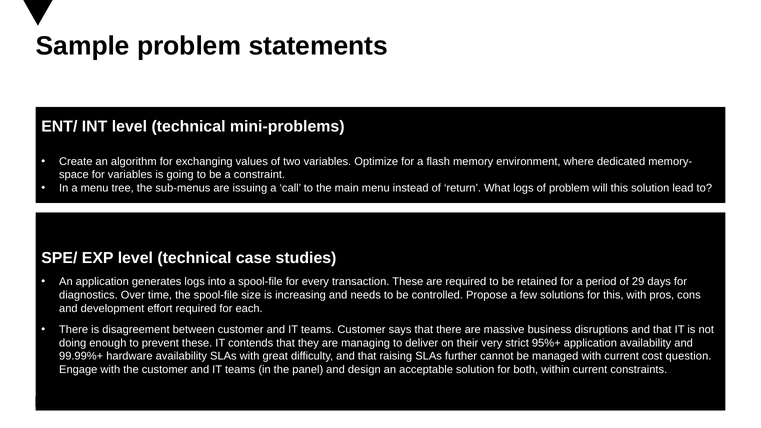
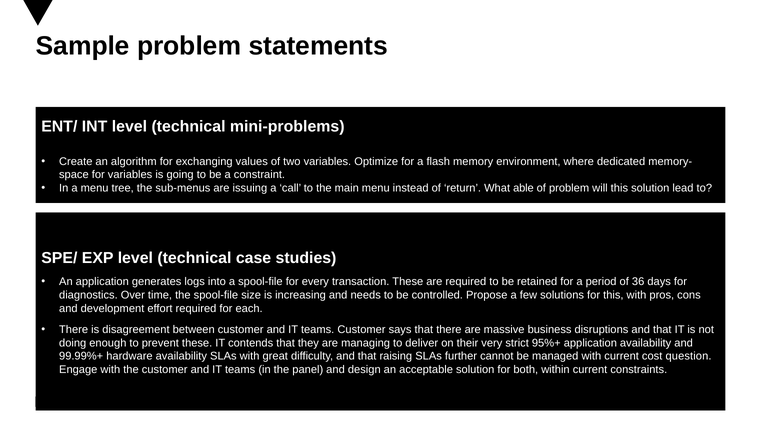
What logs: logs -> able
29: 29 -> 36
